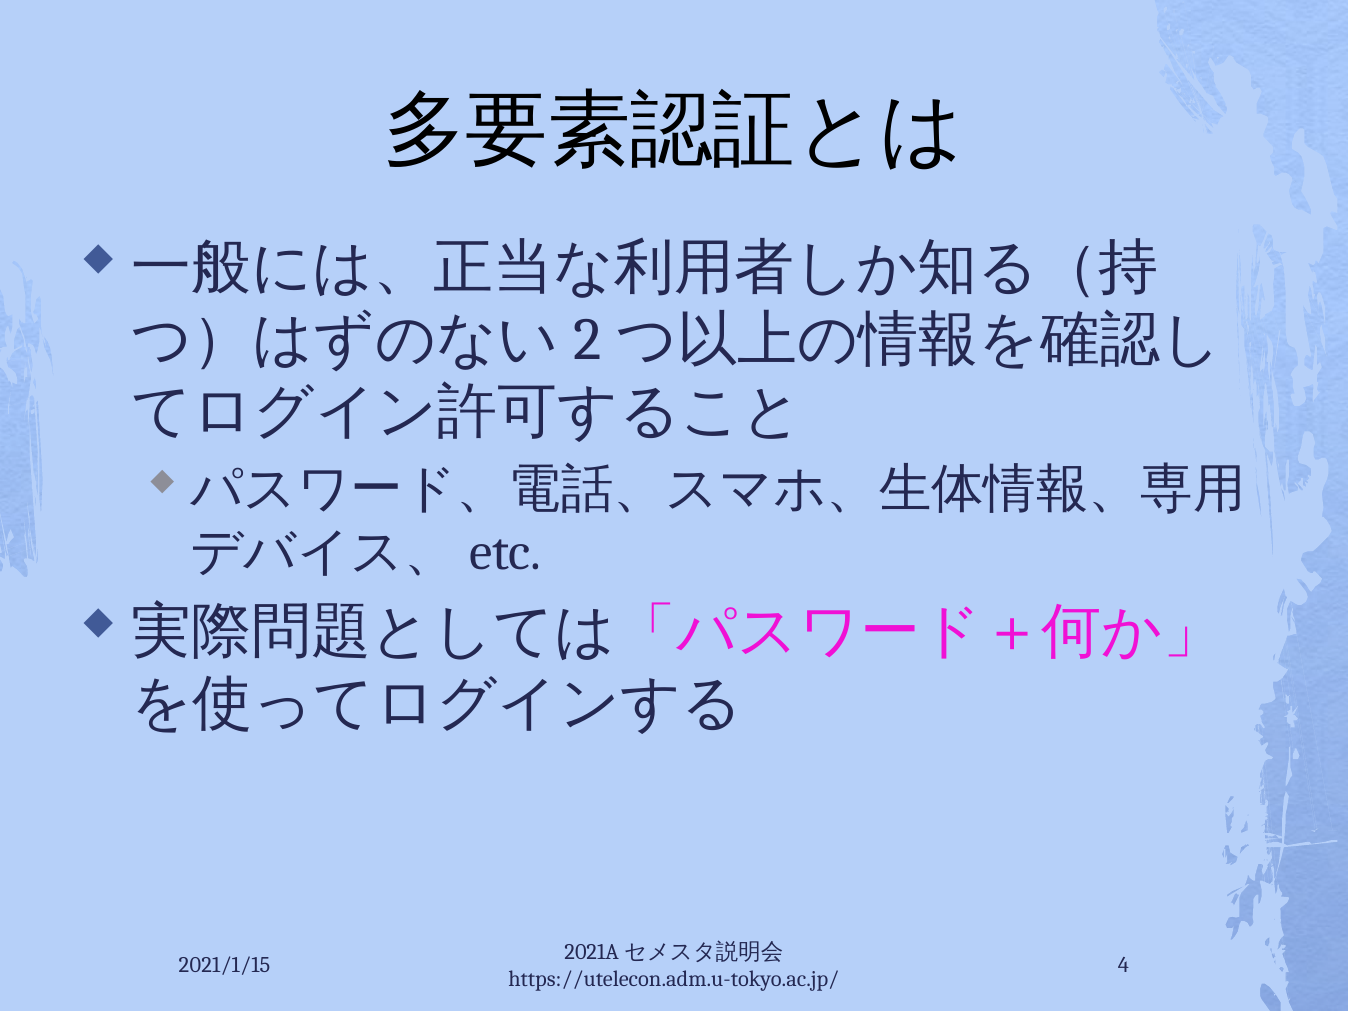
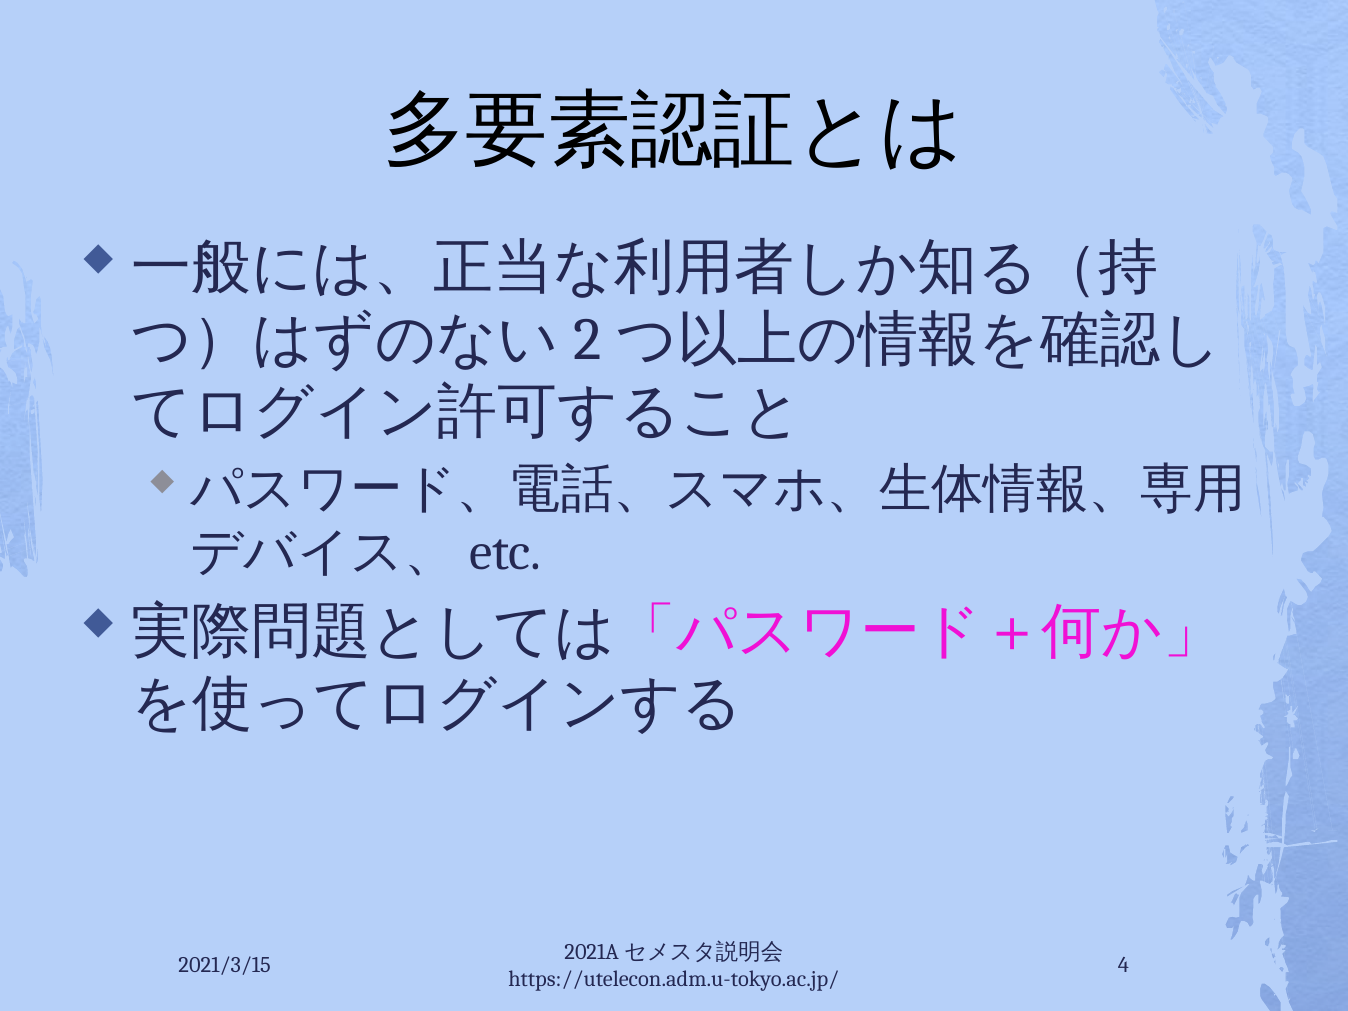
2021/1/15: 2021/1/15 -> 2021/3/15
